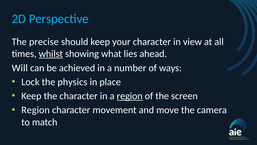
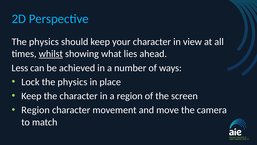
precise at (44, 42): precise -> physics
Will: Will -> Less
region at (130, 96) underline: present -> none
